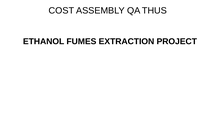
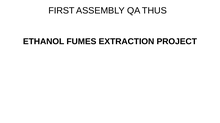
COST: COST -> FIRST
